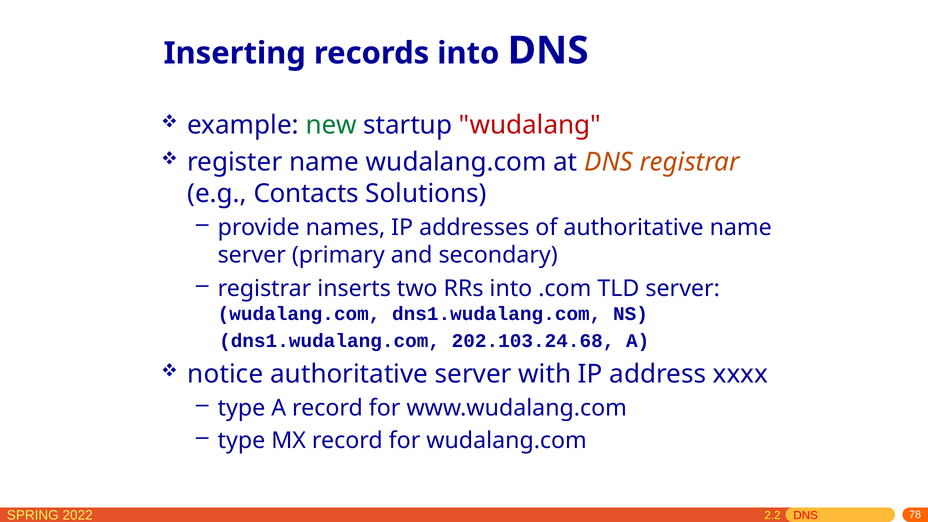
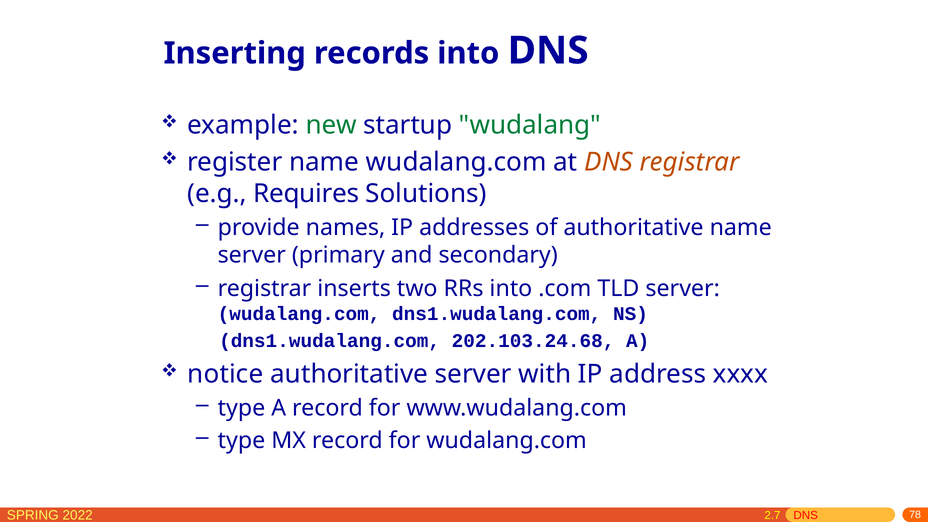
wudalang colour: red -> green
Contacts: Contacts -> Requires
2.2: 2.2 -> 2.7
